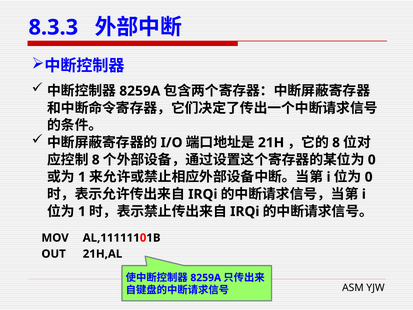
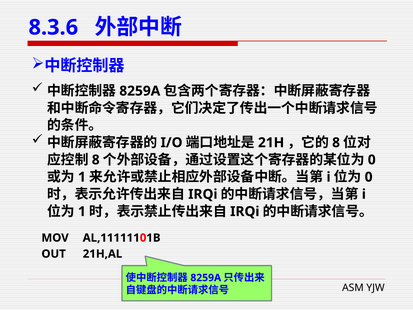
8.3.3: 8.3.3 -> 8.3.6
